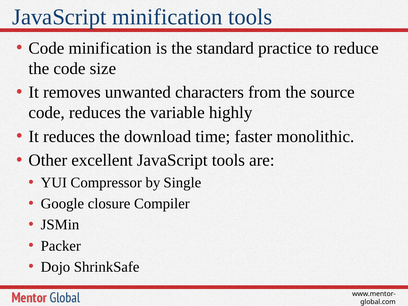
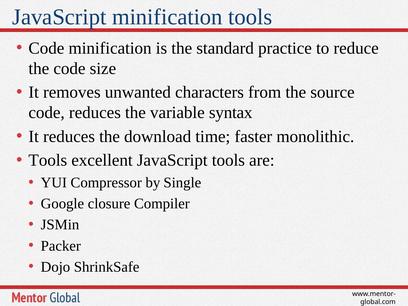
highly: highly -> syntax
Other at (48, 160): Other -> Tools
